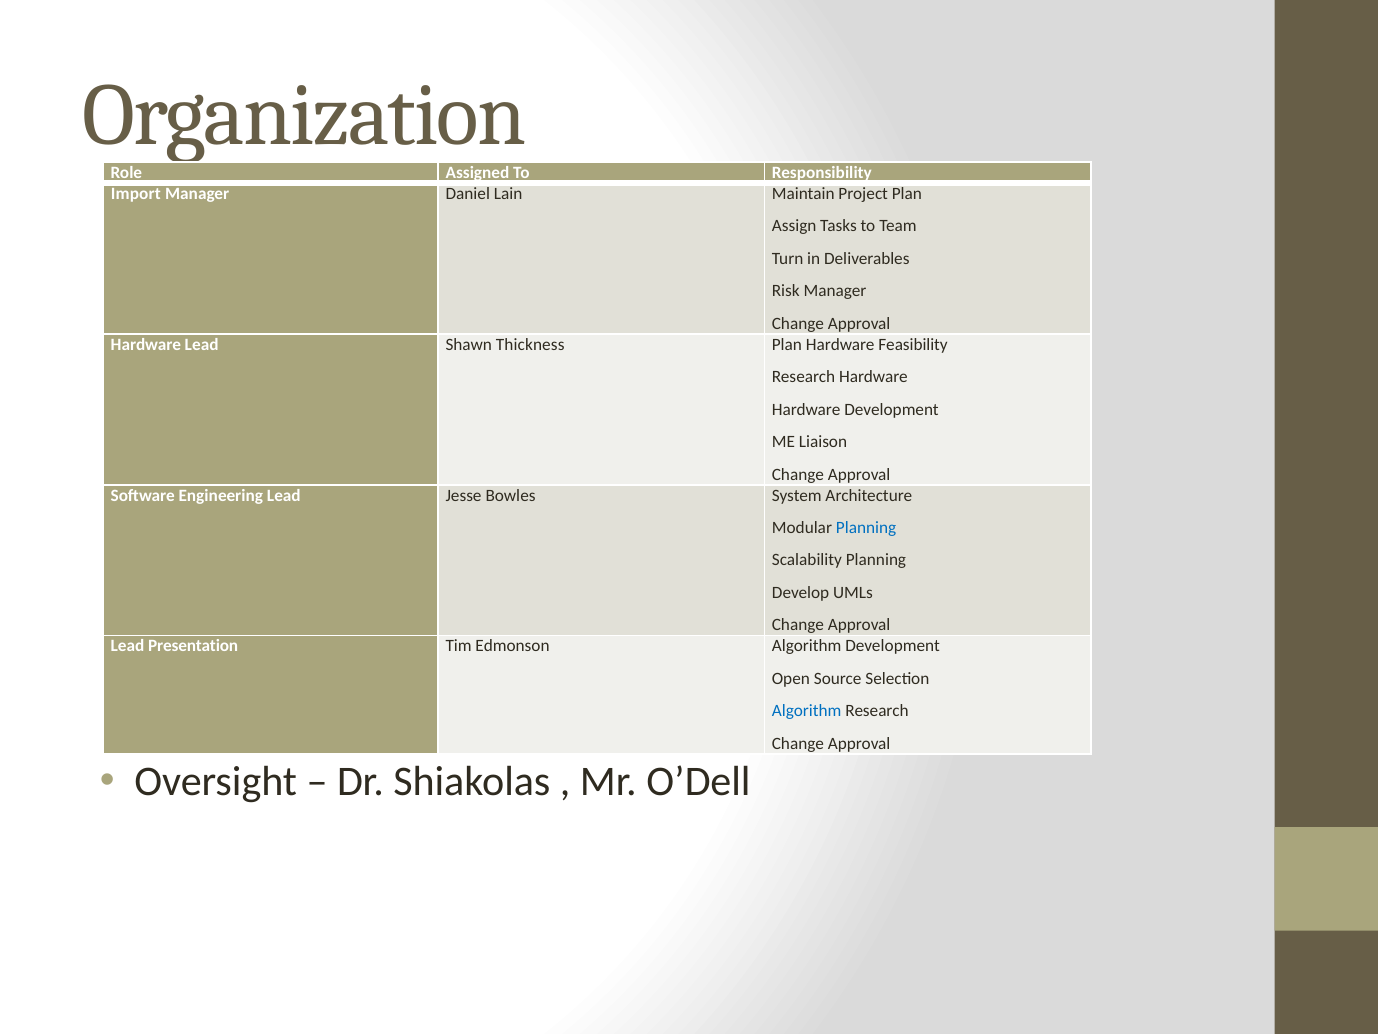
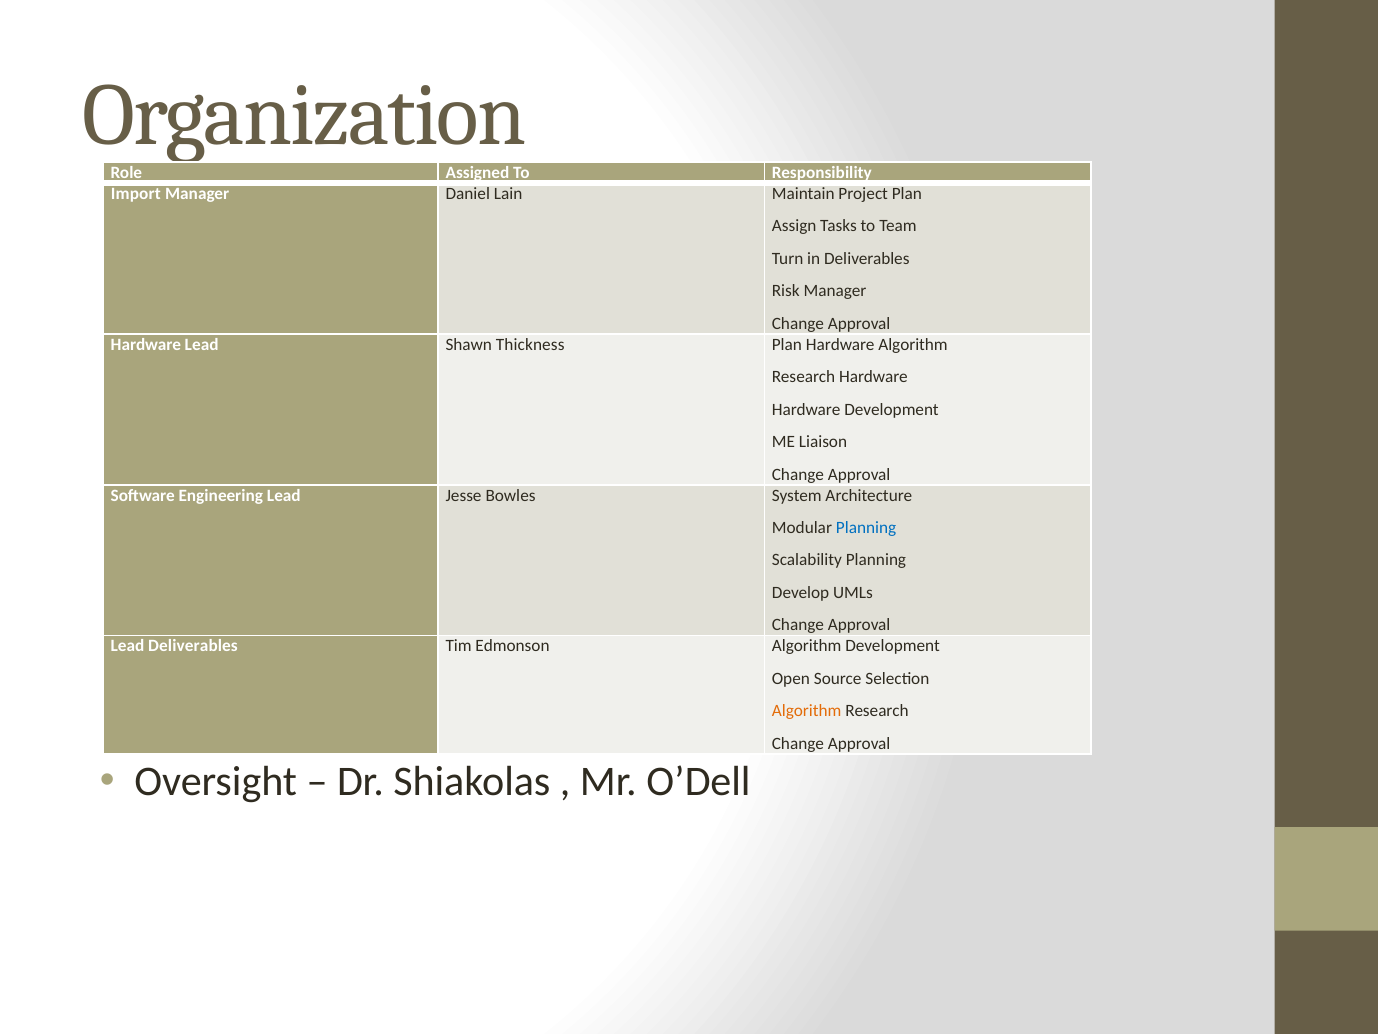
Hardware Feasibility: Feasibility -> Algorithm
Lead Presentation: Presentation -> Deliverables
Algorithm at (807, 711) colour: blue -> orange
